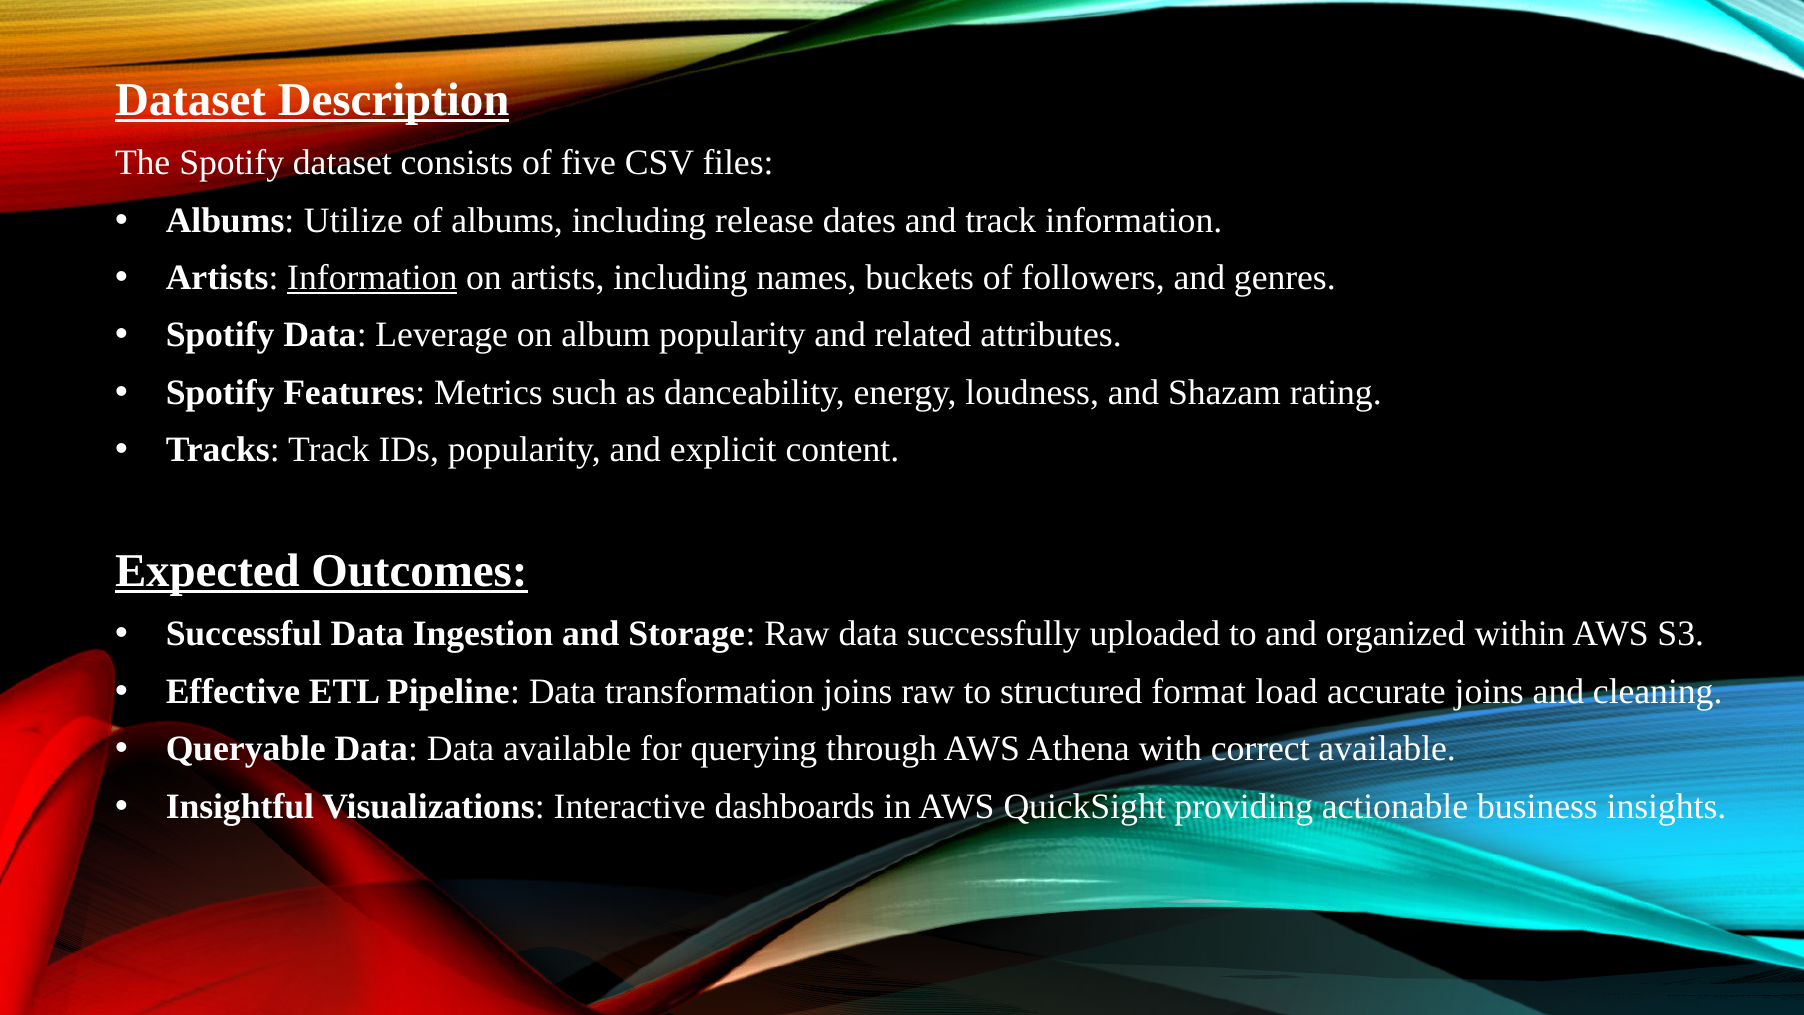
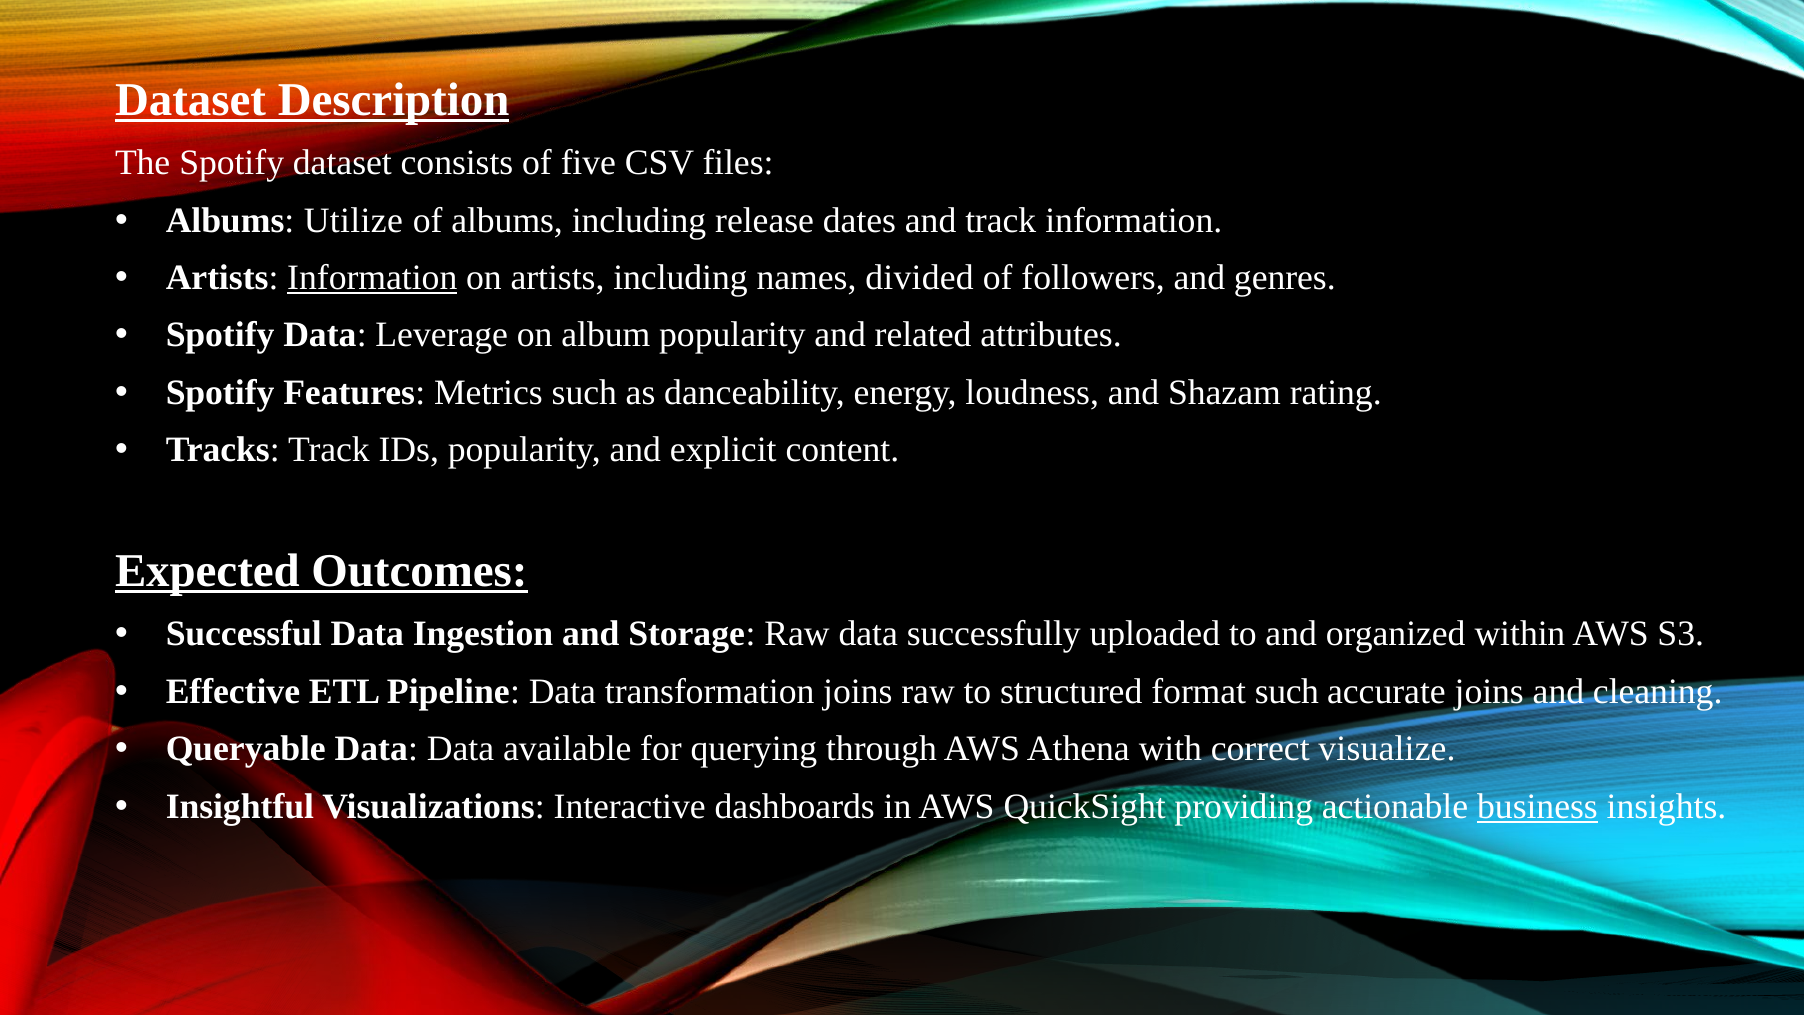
buckets: buckets -> divided
format load: load -> such
correct available: available -> visualize
business underline: none -> present
